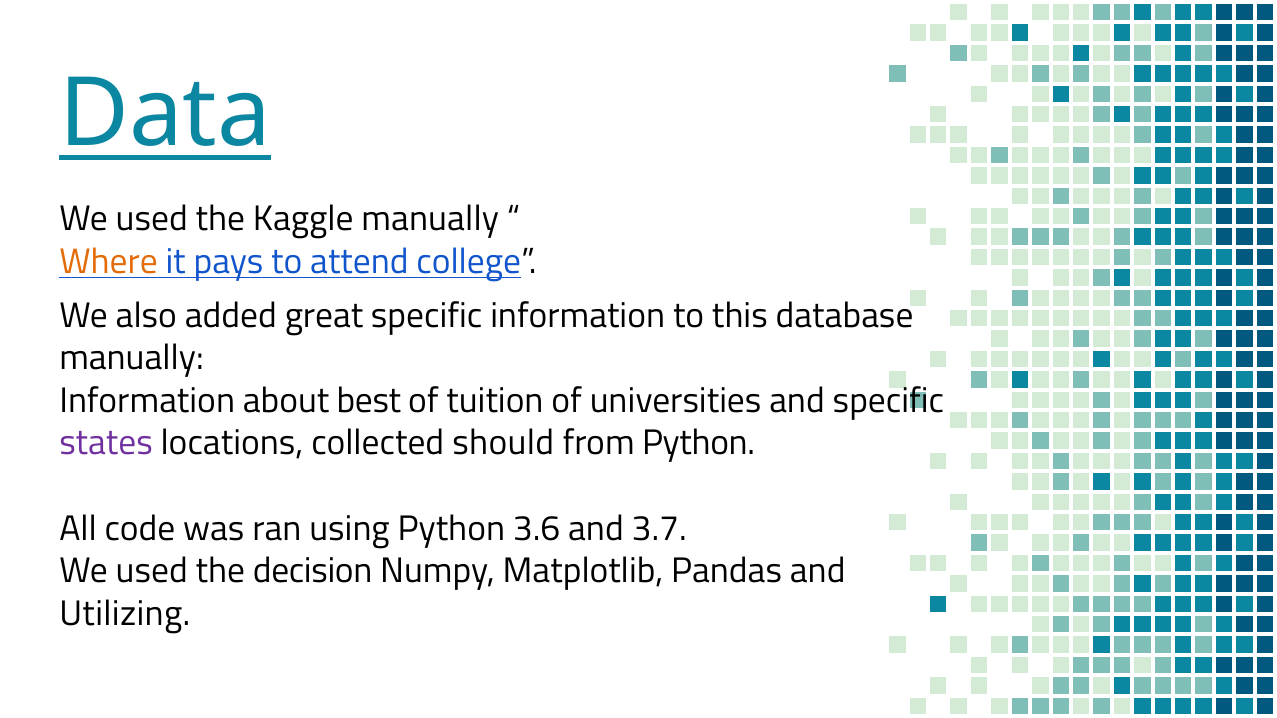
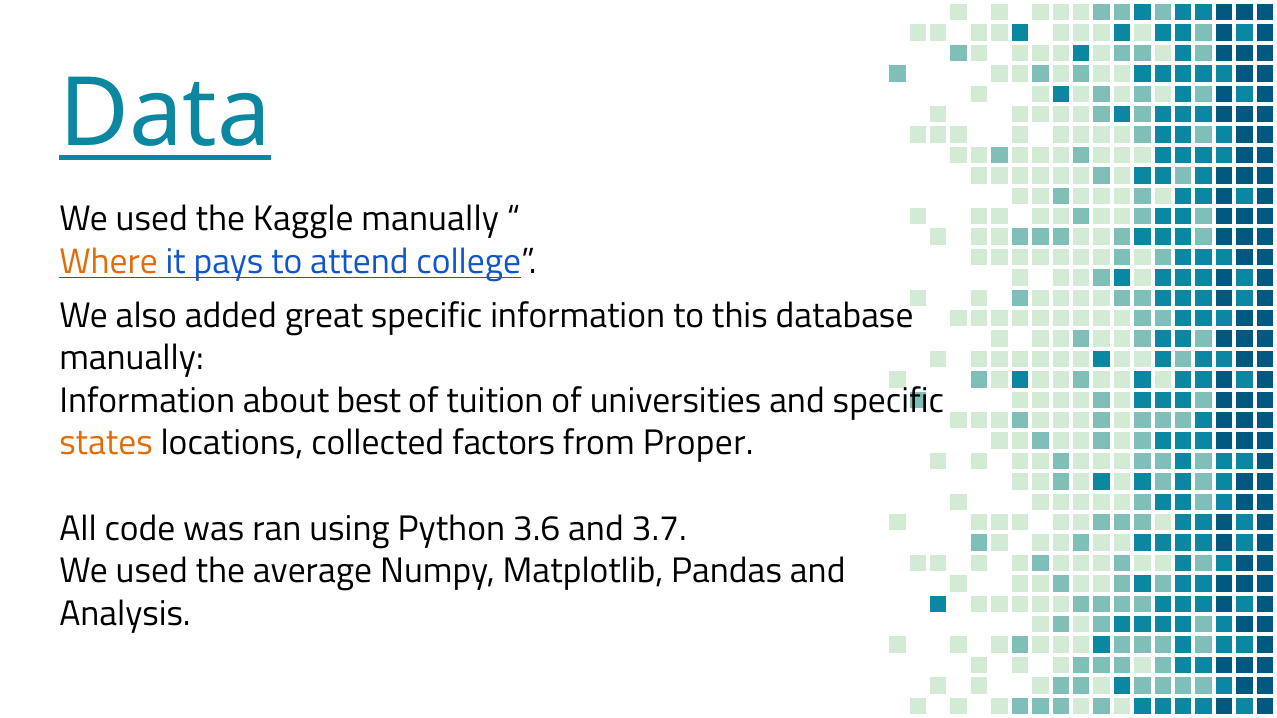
states colour: purple -> orange
should: should -> factors
from Python: Python -> Proper
decision: decision -> average
Utilizing: Utilizing -> Analysis
